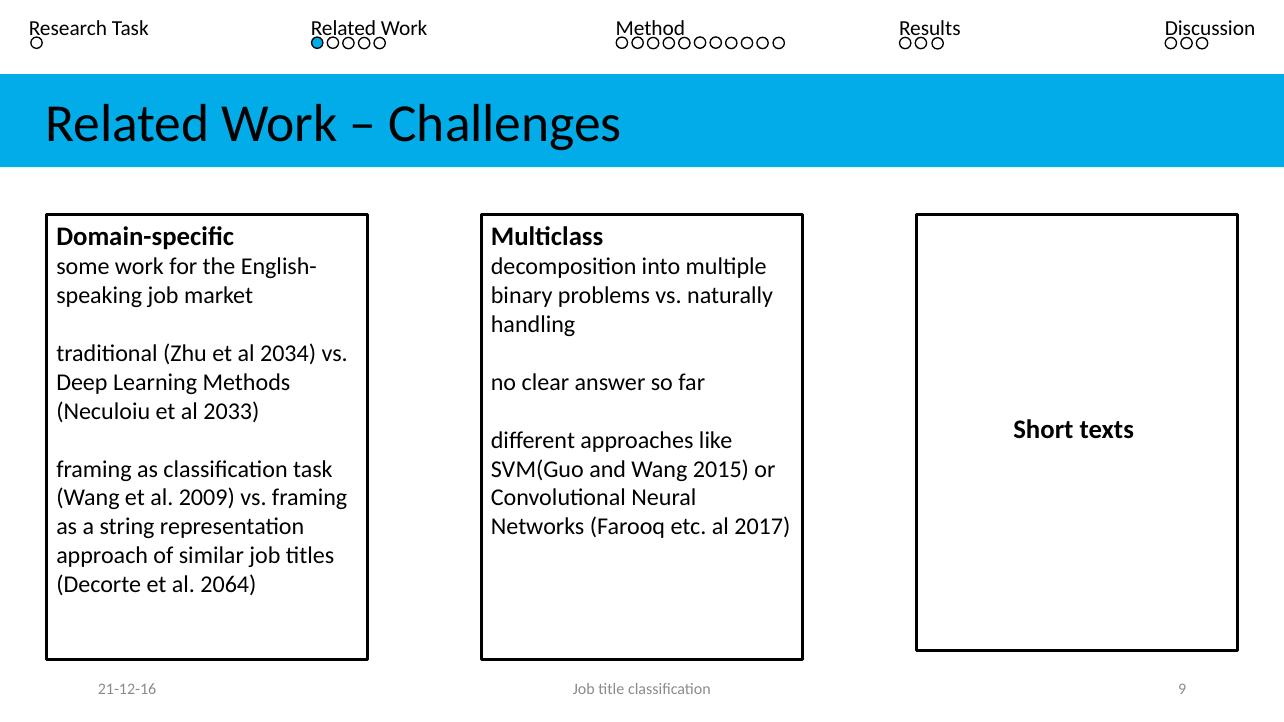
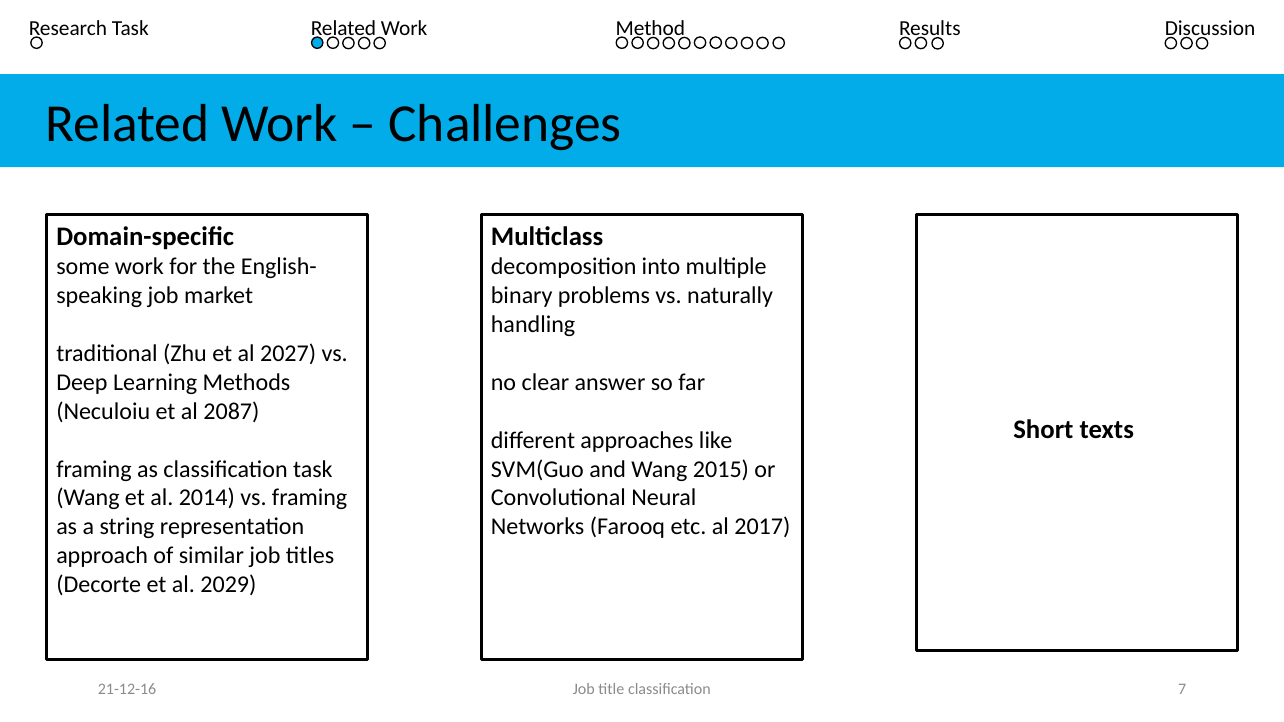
2034: 2034 -> 2027
2033: 2033 -> 2087
2009: 2009 -> 2014
2064: 2064 -> 2029
9: 9 -> 7
